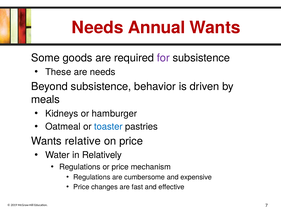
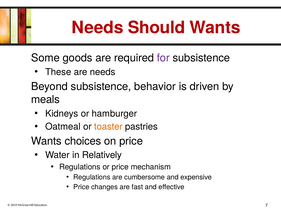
Annual: Annual -> Should
toaster colour: blue -> orange
relative: relative -> choices
